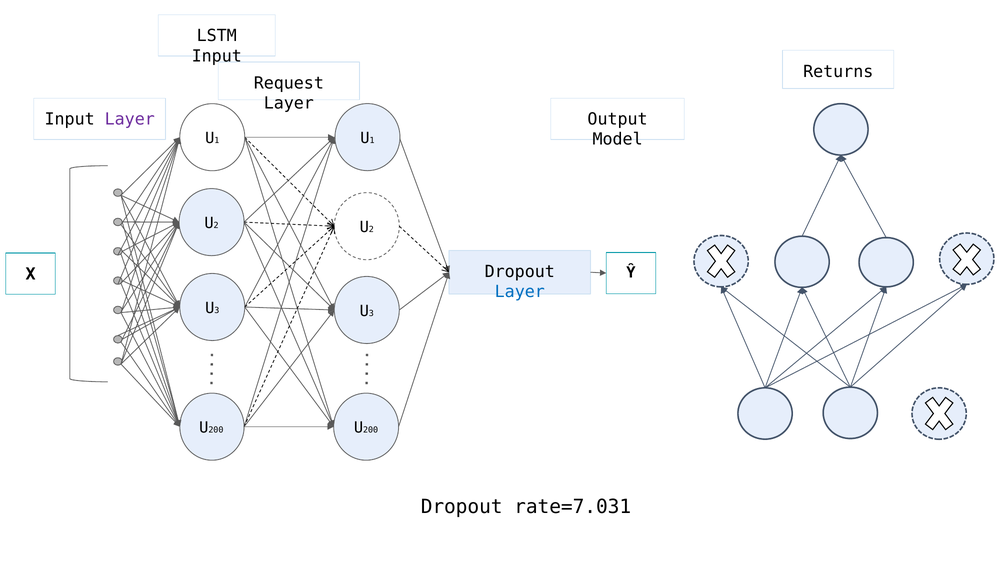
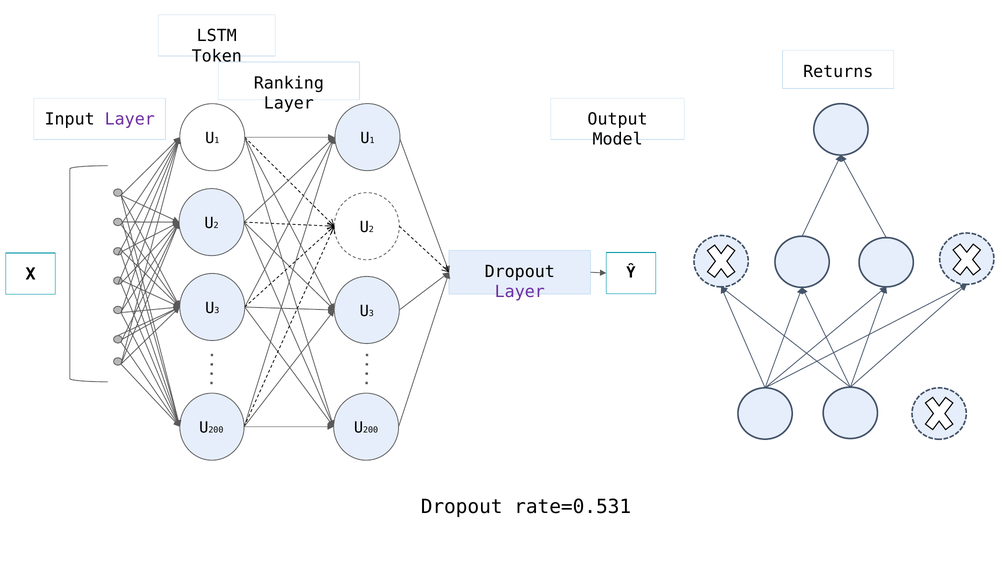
Input at (217, 56): Input -> Token
Request: Request -> Ranking
Layer at (520, 291) colour: blue -> purple
rate=7.031: rate=7.031 -> rate=0.531
